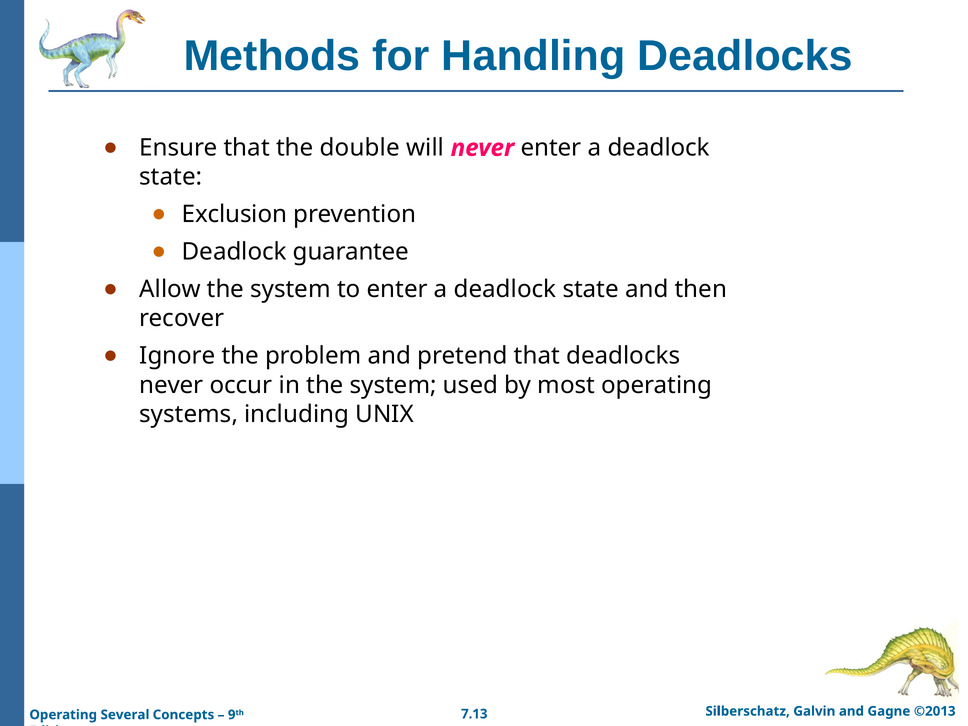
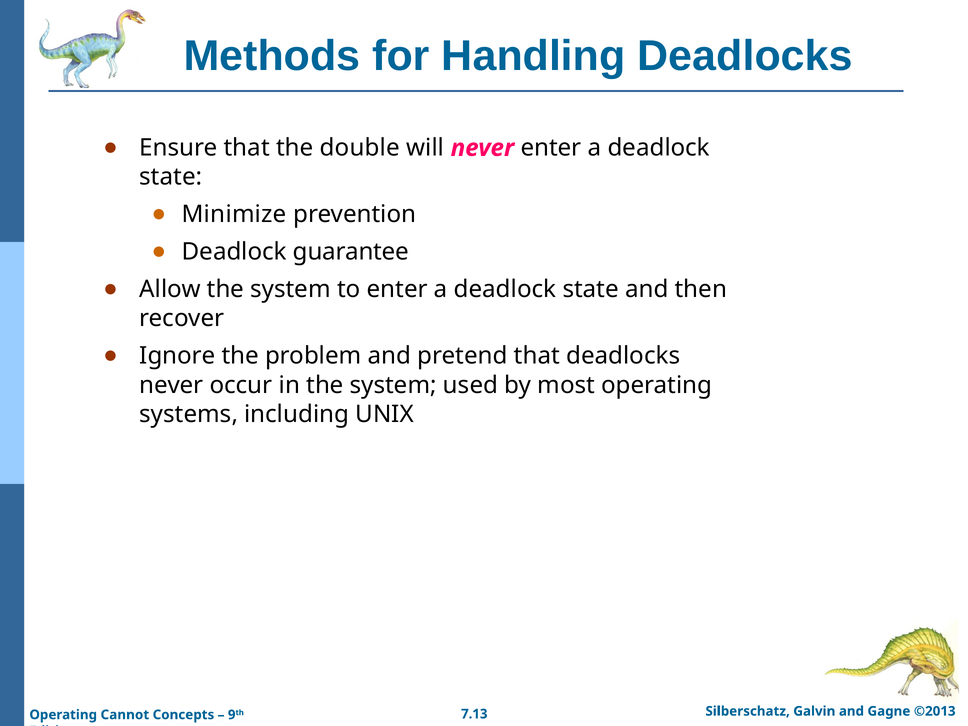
Exclusion: Exclusion -> Minimize
Several: Several -> Cannot
